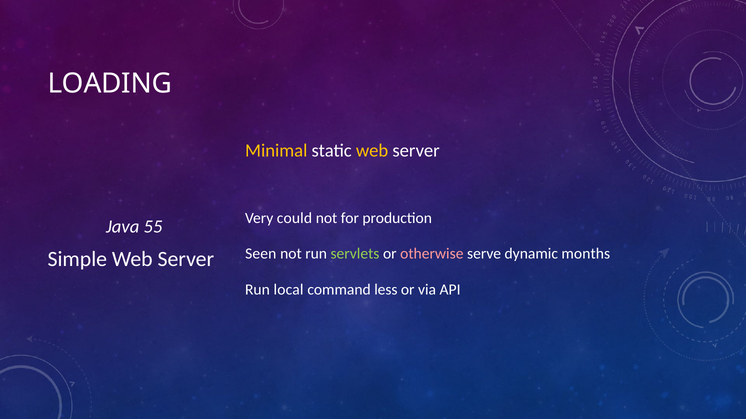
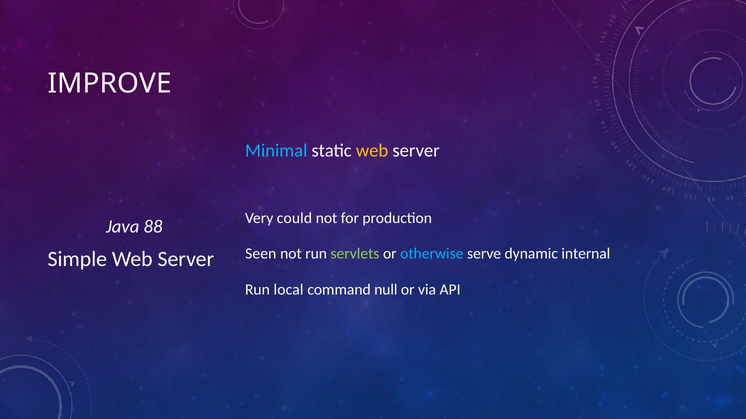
LOADING: LOADING -> IMPROVE
Minimal colour: yellow -> light blue
55: 55 -> 88
otherwise colour: pink -> light blue
months: months -> internal
less: less -> null
